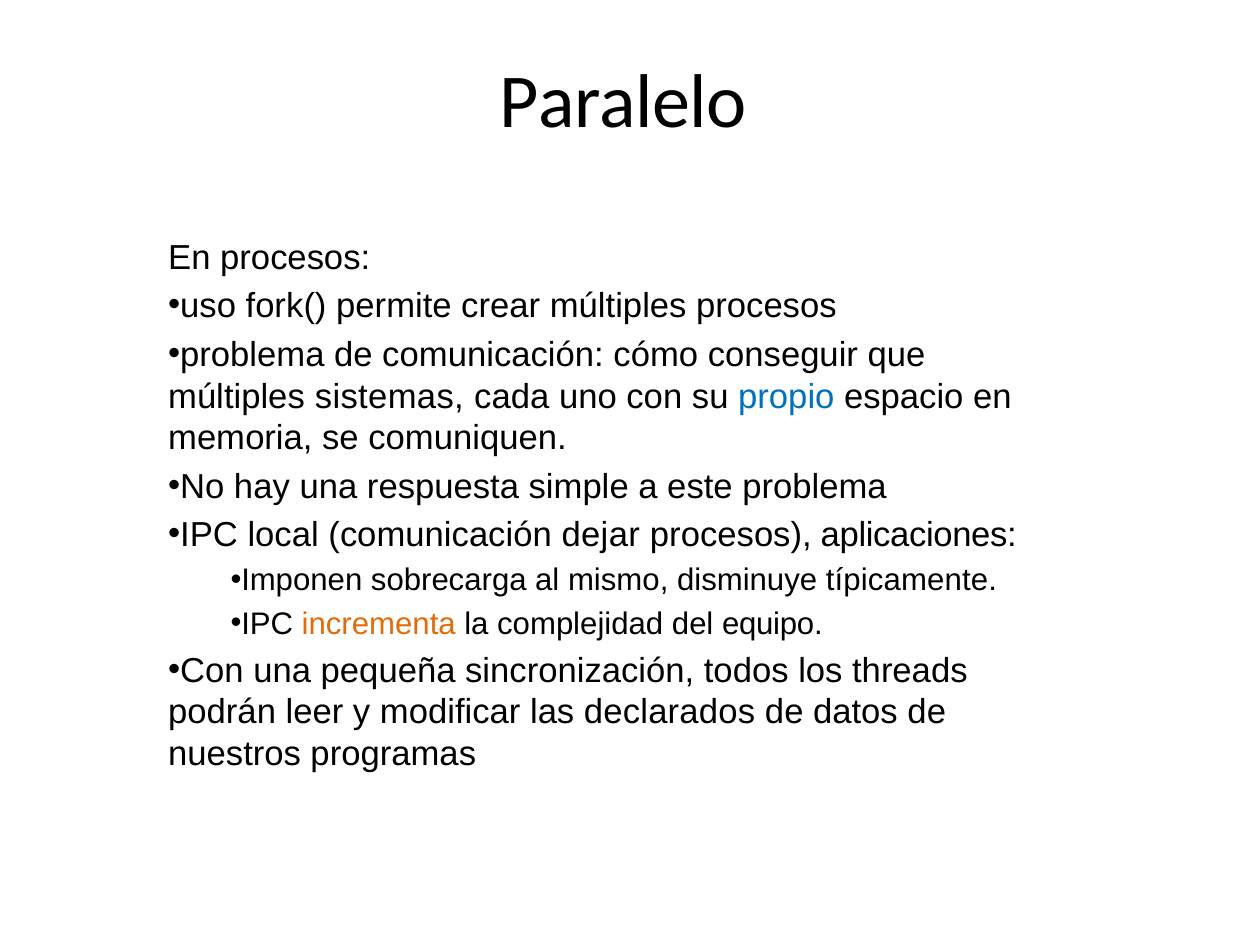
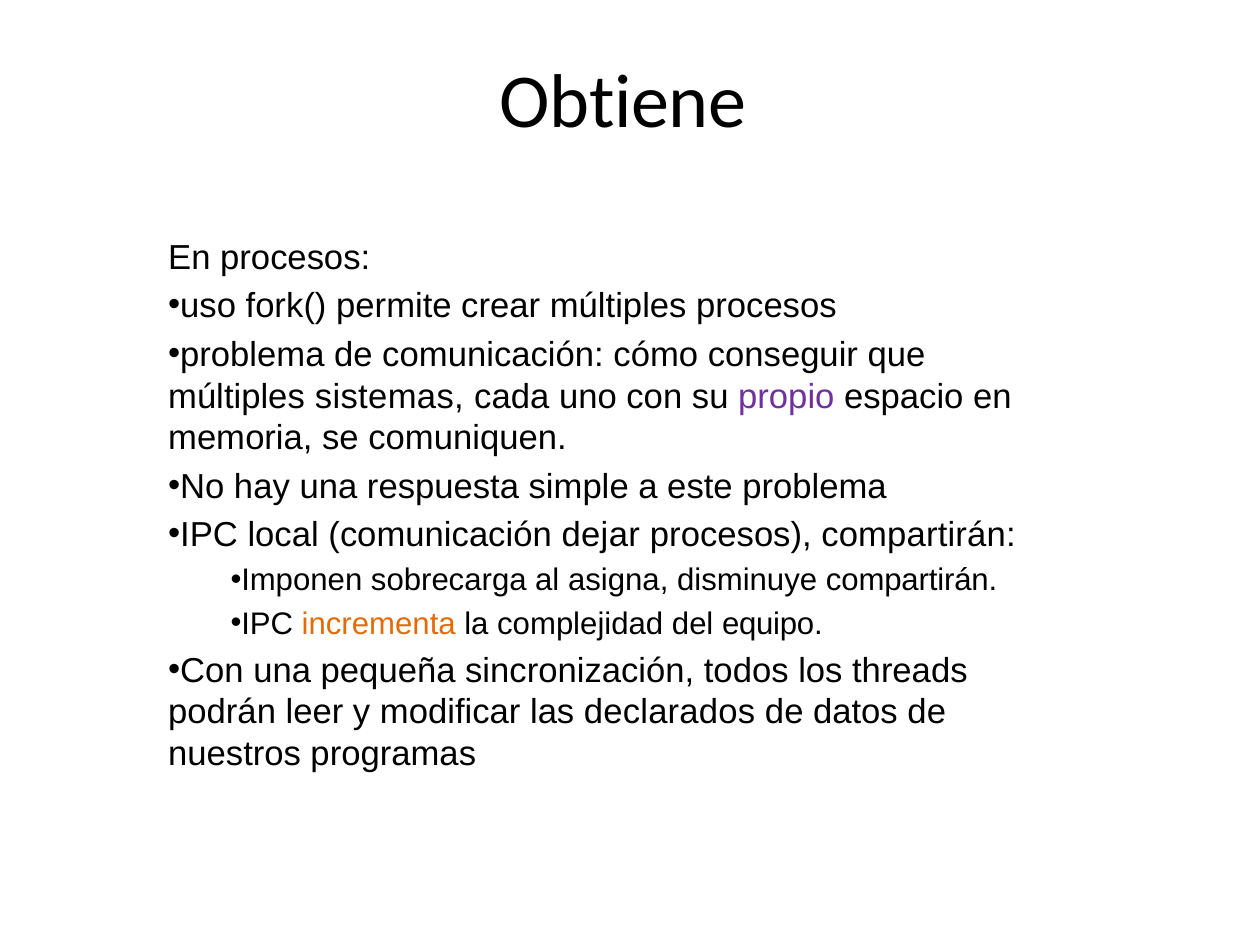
Paralelo: Paralelo -> Obtiene
propio colour: blue -> purple
procesos aplicaciones: aplicaciones -> compartirán
mismo: mismo -> asigna
disminuye típicamente: típicamente -> compartirán
